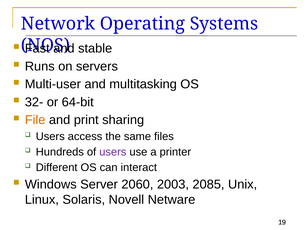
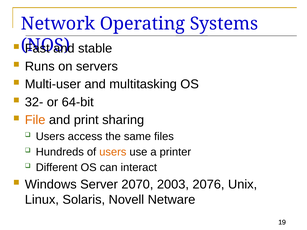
users at (113, 152) colour: purple -> orange
2060: 2060 -> 2070
2085: 2085 -> 2076
